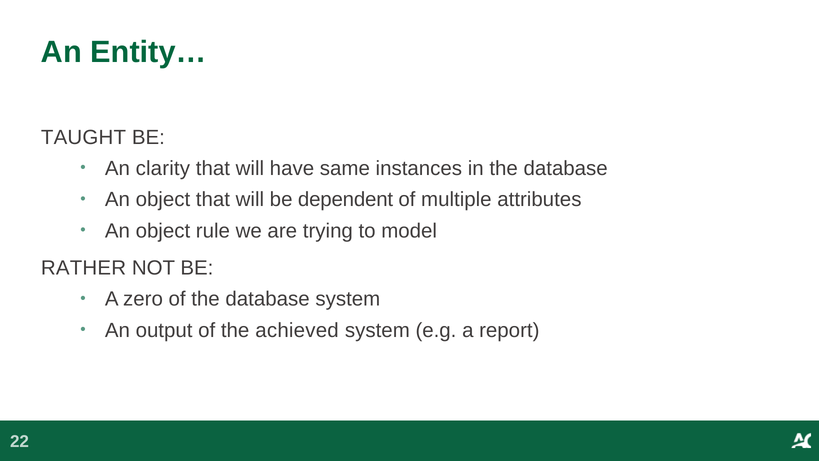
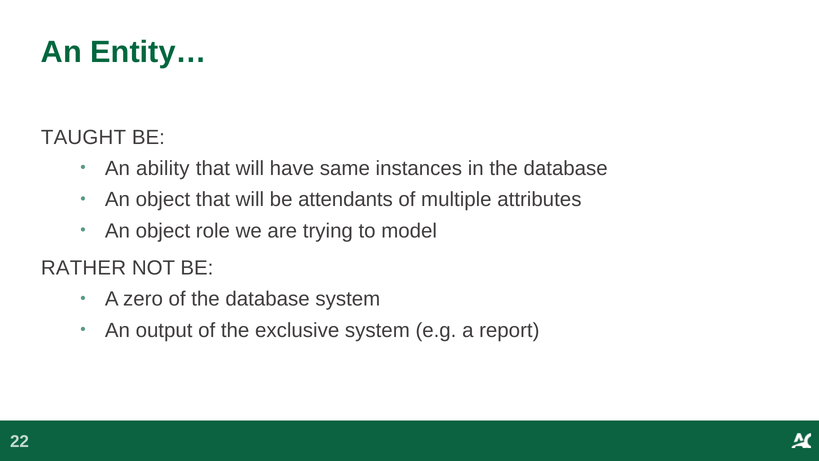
clarity: clarity -> ability
dependent: dependent -> attendants
rule: rule -> role
achieved: achieved -> exclusive
